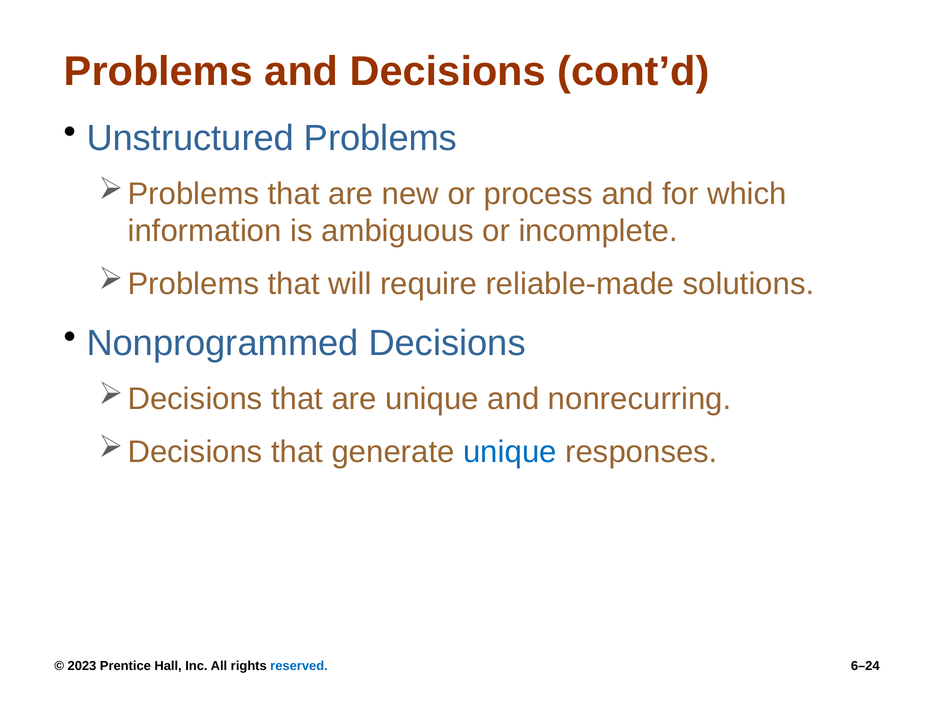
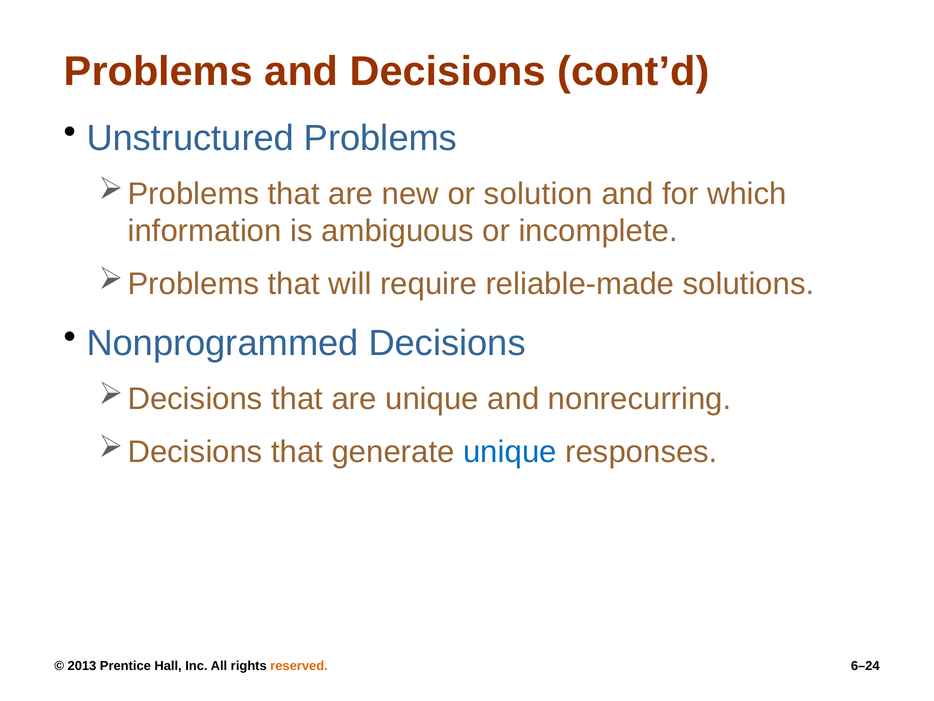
process: process -> solution
2023: 2023 -> 2013
reserved colour: blue -> orange
